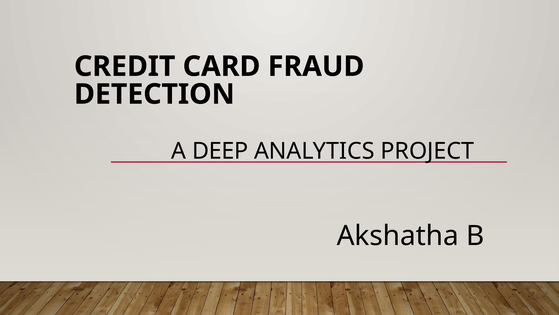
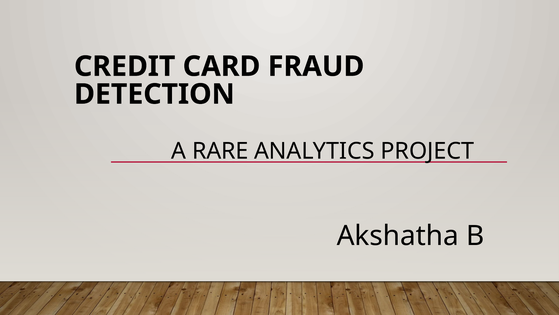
DEEP: DEEP -> RARE
